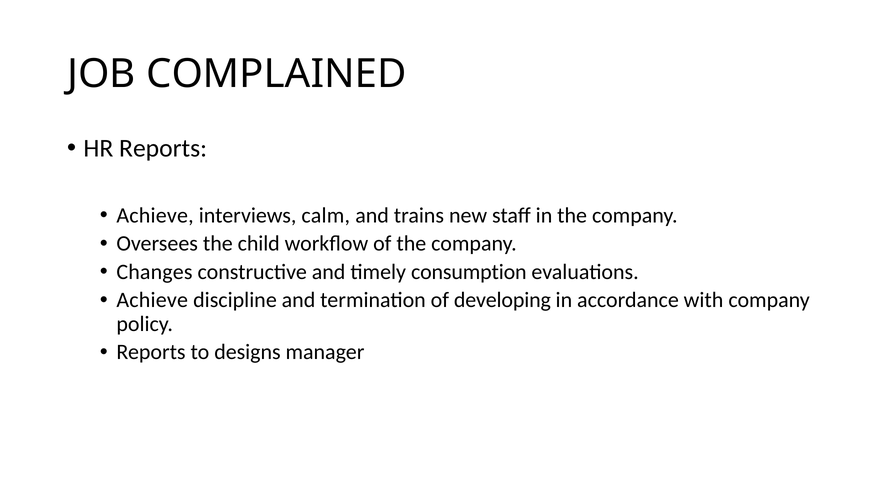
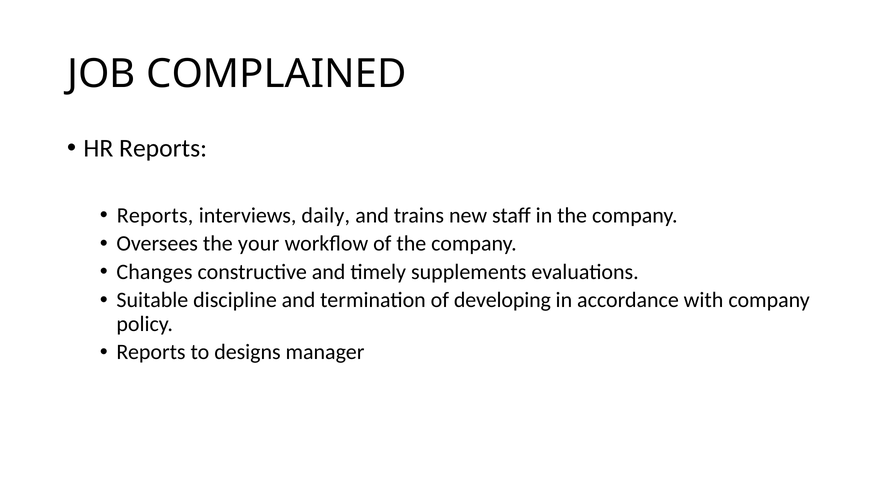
Achieve at (155, 216): Achieve -> Reports
calm: calm -> daily
child: child -> your
consumption: consumption -> supplements
Achieve at (152, 301): Achieve -> Suitable
